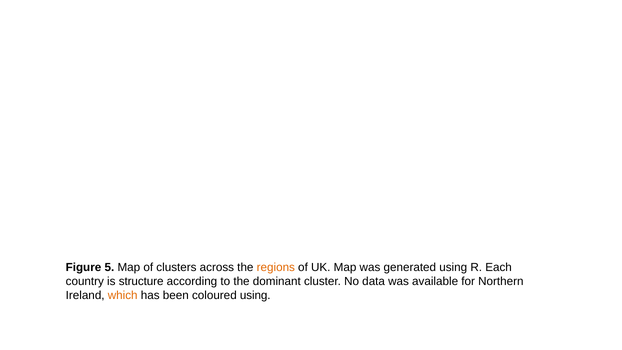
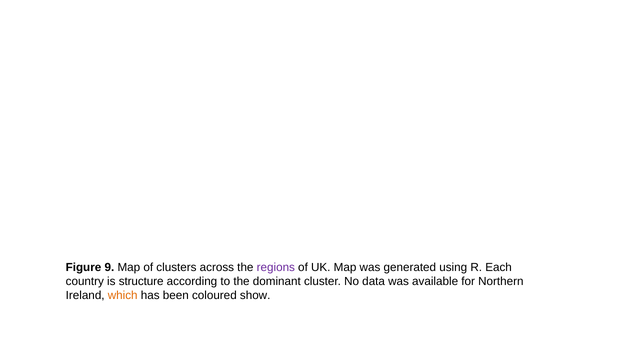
5: 5 -> 9
regions colour: orange -> purple
coloured using: using -> show
